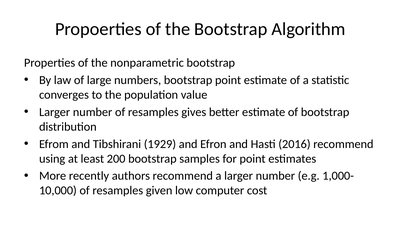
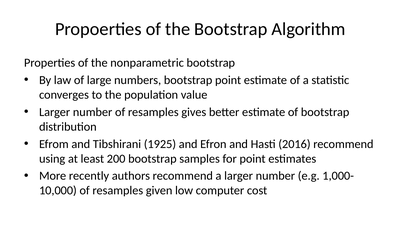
1929: 1929 -> 1925
